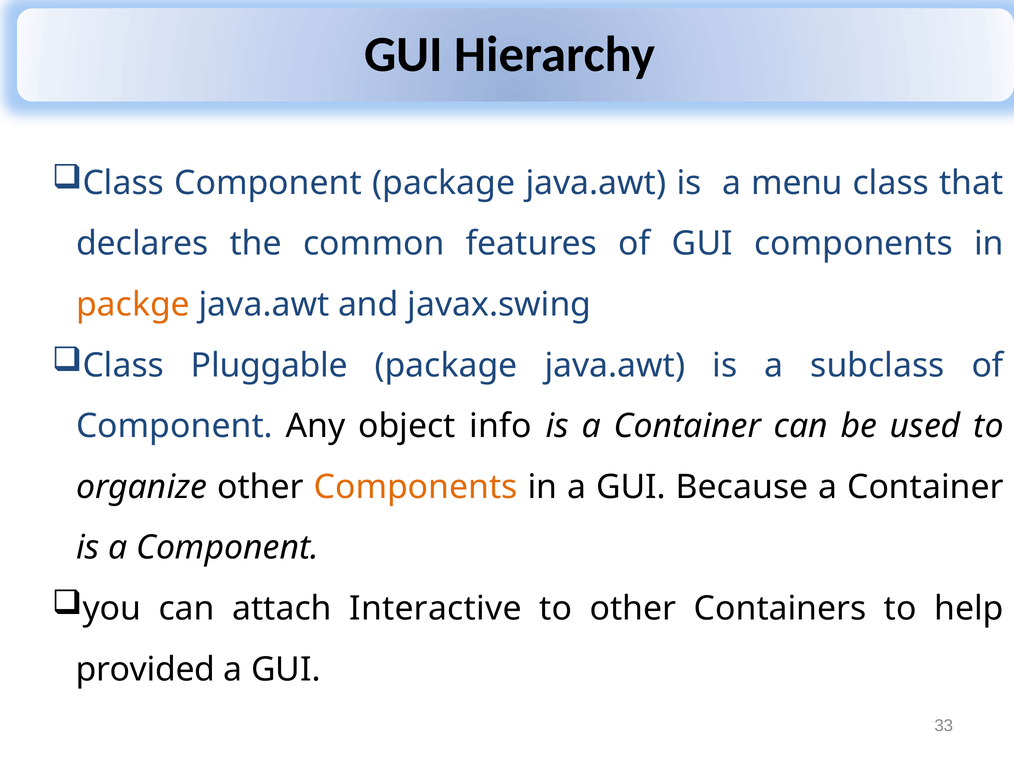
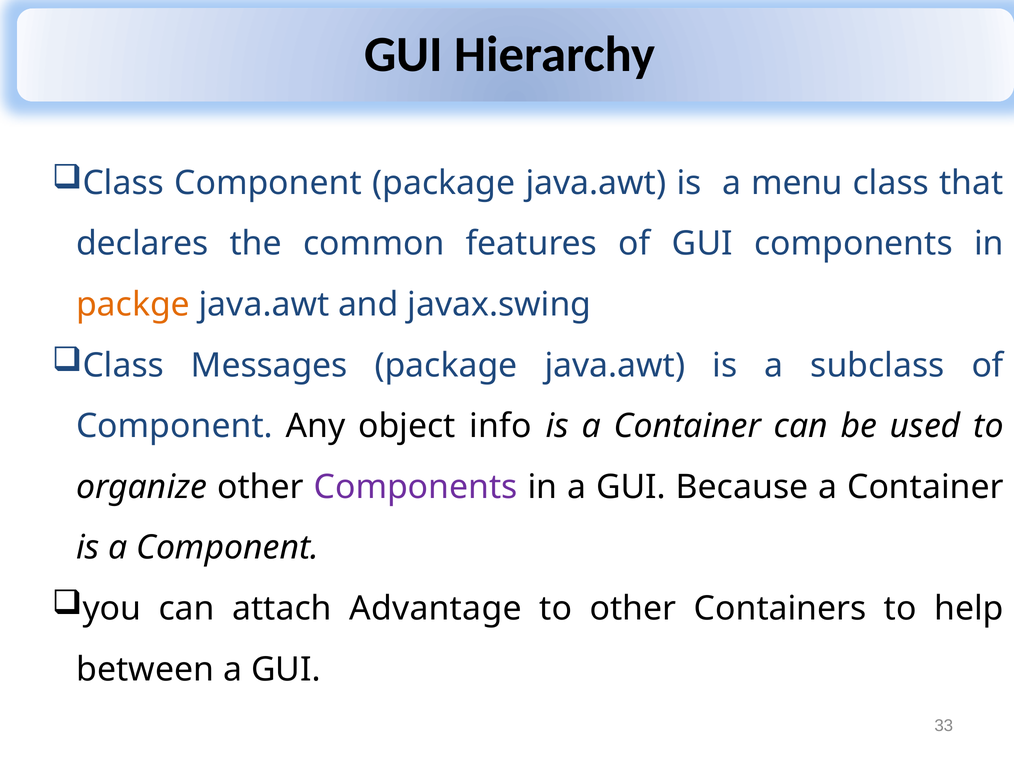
Pluggable: Pluggable -> Messages
Components at (416, 487) colour: orange -> purple
Interactive: Interactive -> Advantage
provided: provided -> between
